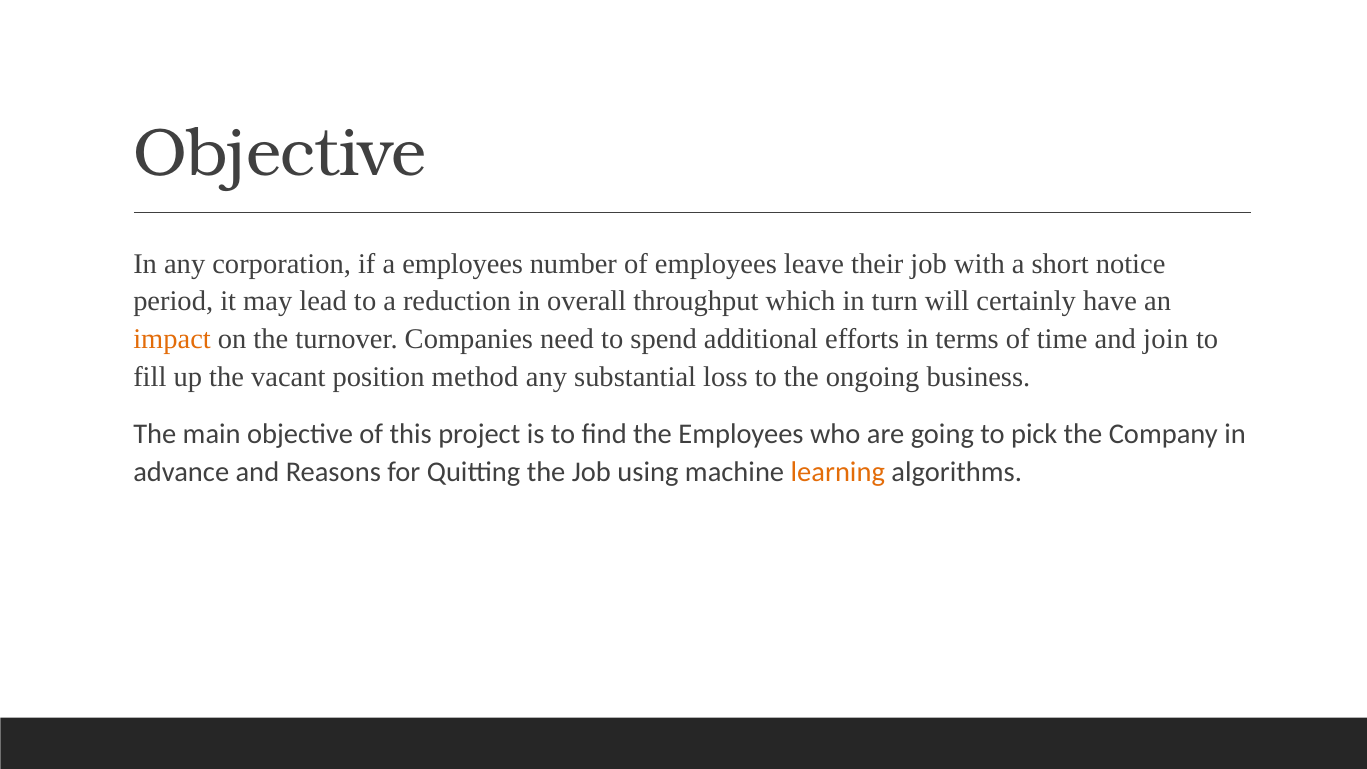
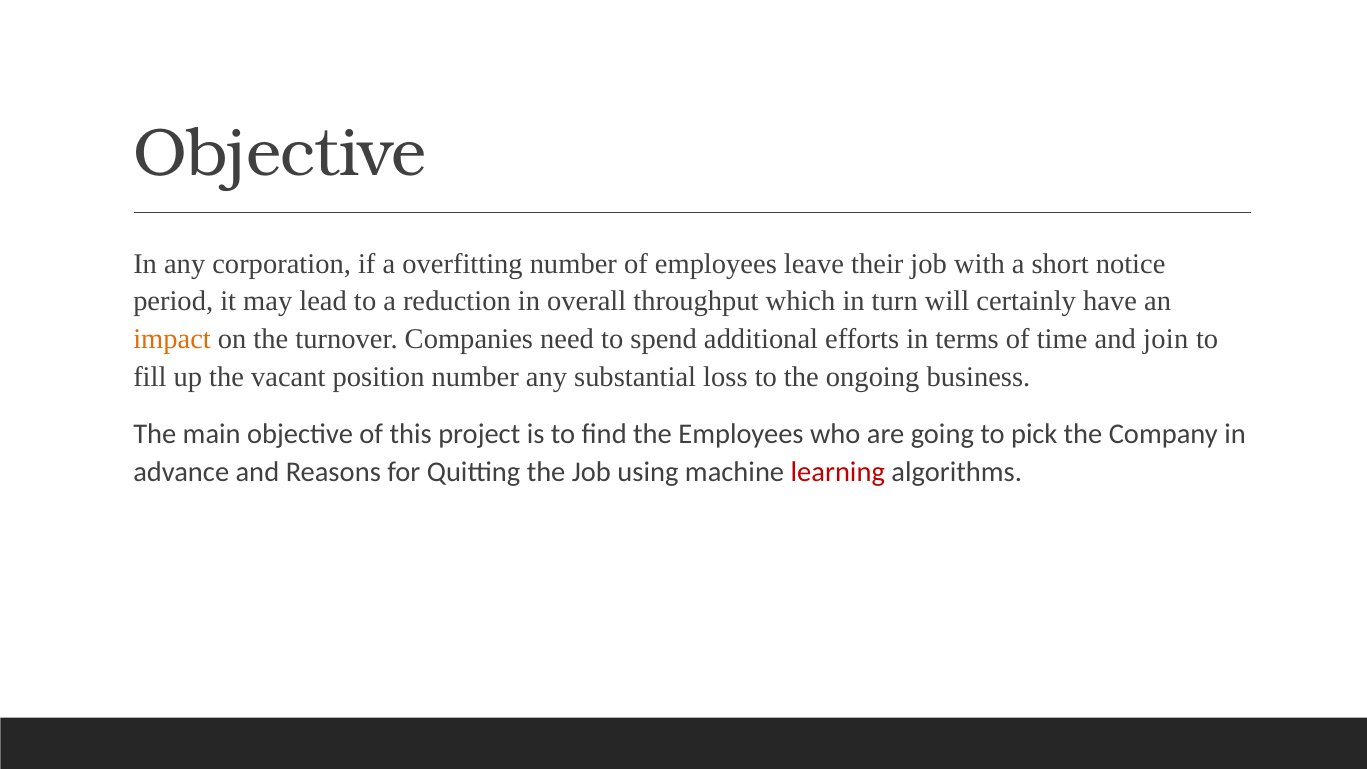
a employees: employees -> overfitting
position method: method -> number
learning colour: orange -> red
